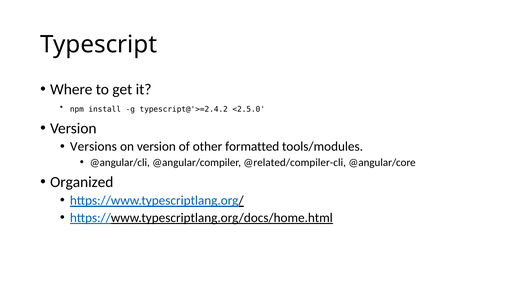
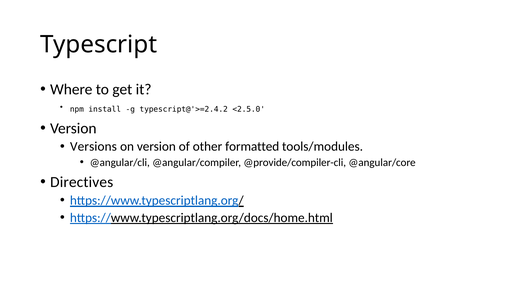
@related/compiler-cli: @related/compiler-cli -> @provide/compiler-cli
Organized: Organized -> Directives
